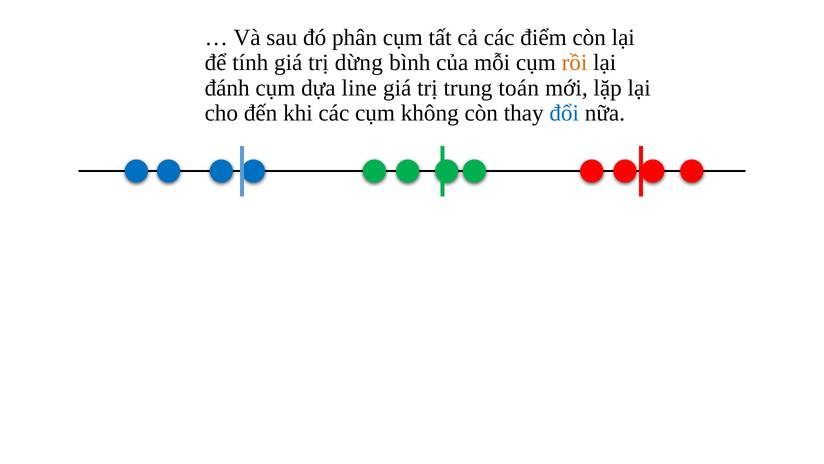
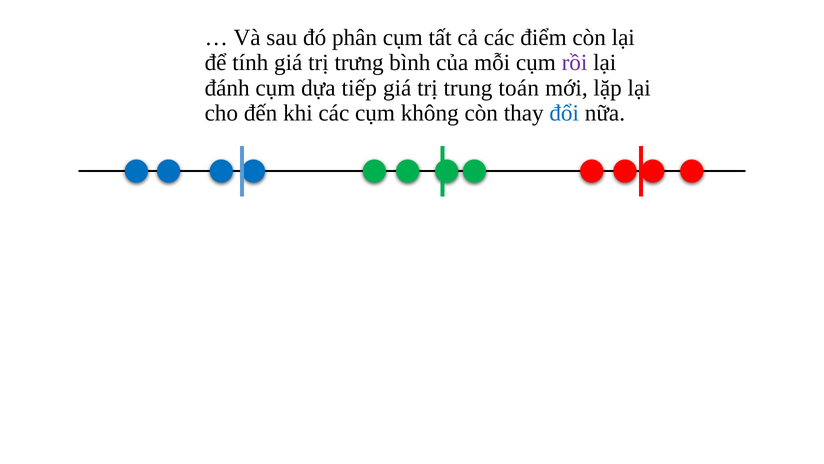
dừng: dừng -> trưng
rồi colour: orange -> purple
line: line -> tiếp
